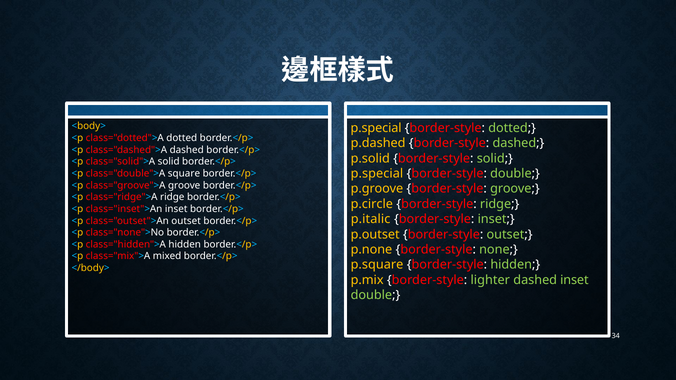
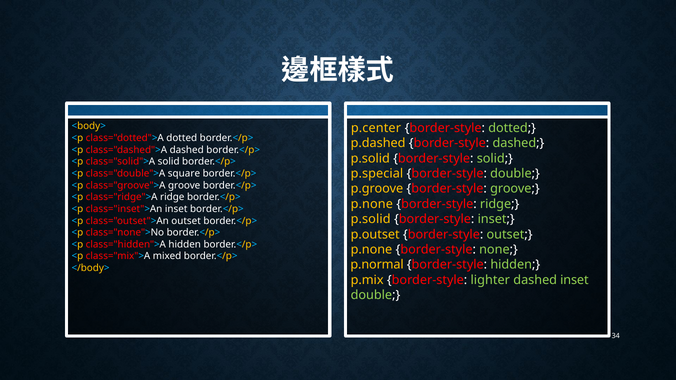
p.special at (376, 128): p.special -> p.center
p.circle at (372, 204): p.circle -> p.none
p.italic at (371, 219): p.italic -> p.solid
p.square: p.square -> p.normal
